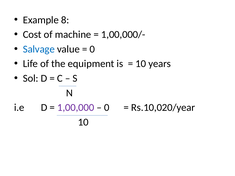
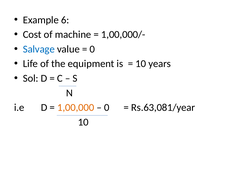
8: 8 -> 6
1,00,000 colour: purple -> orange
Rs.10,020/year: Rs.10,020/year -> Rs.63,081/year
